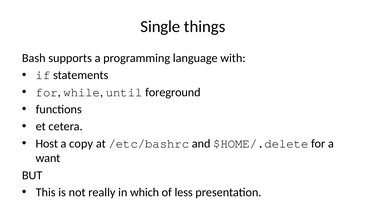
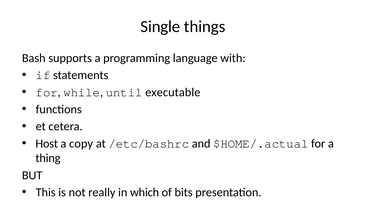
foreground: foreground -> executable
$HOME/.delete: $HOME/.delete -> $HOME/.actual
want: want -> thing
less: less -> bits
